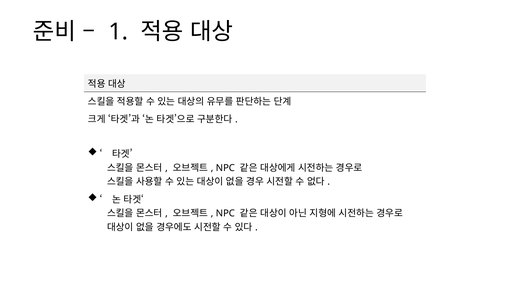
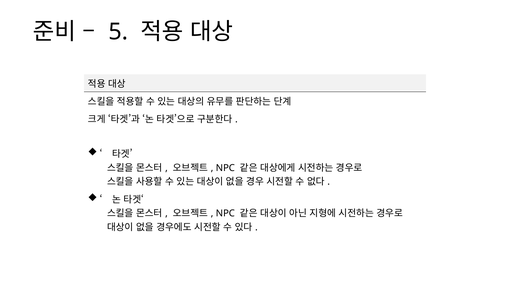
1: 1 -> 5
